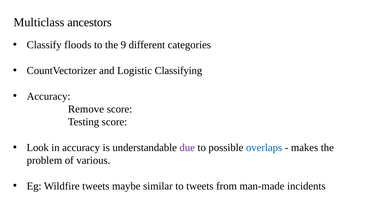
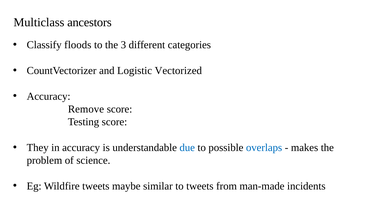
9: 9 -> 3
Classifying: Classifying -> Vectorized
Look: Look -> They
due colour: purple -> blue
various: various -> science
